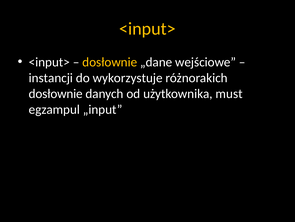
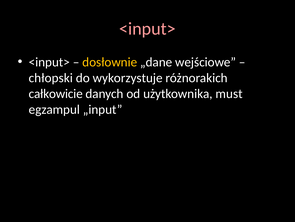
<input> at (147, 29) colour: yellow -> pink
instancji: instancji -> chłopski
dosłownie at (56, 93): dosłownie -> całkowicie
